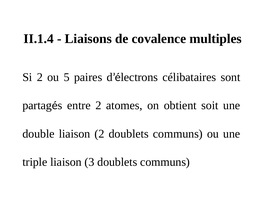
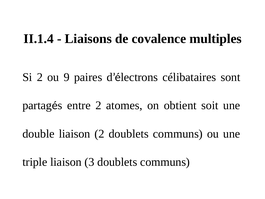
5: 5 -> 9
